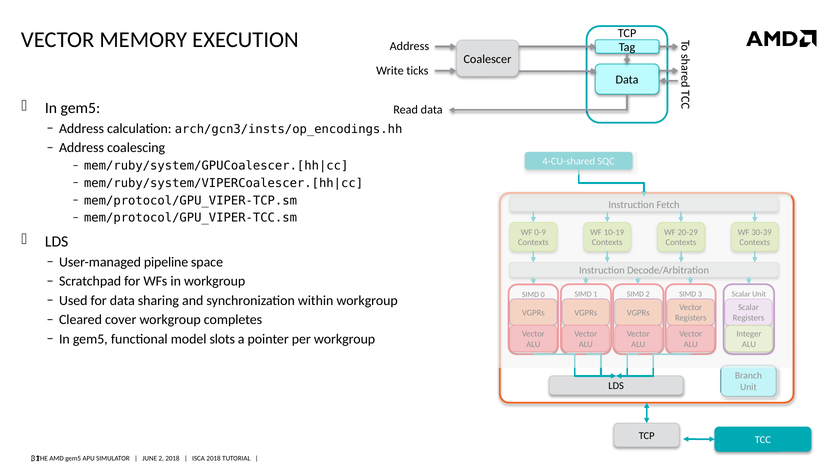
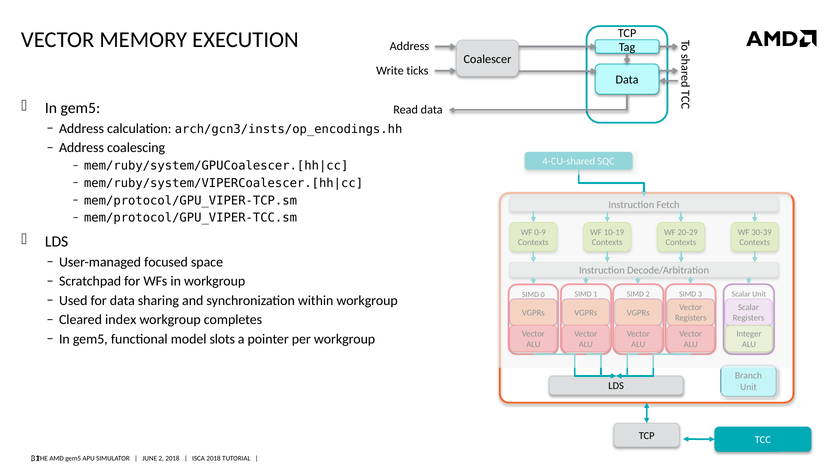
pipeline: pipeline -> focused
cover: cover -> index
